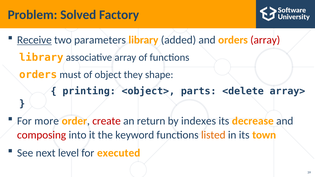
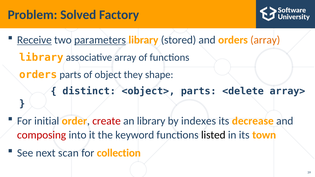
parameters underline: none -> present
added: added -> stored
array at (265, 40) colour: red -> orange
orders must: must -> parts
printing: printing -> distinct
more: more -> initial
an return: return -> library
listed colour: orange -> black
level: level -> scan
executed: executed -> collection
